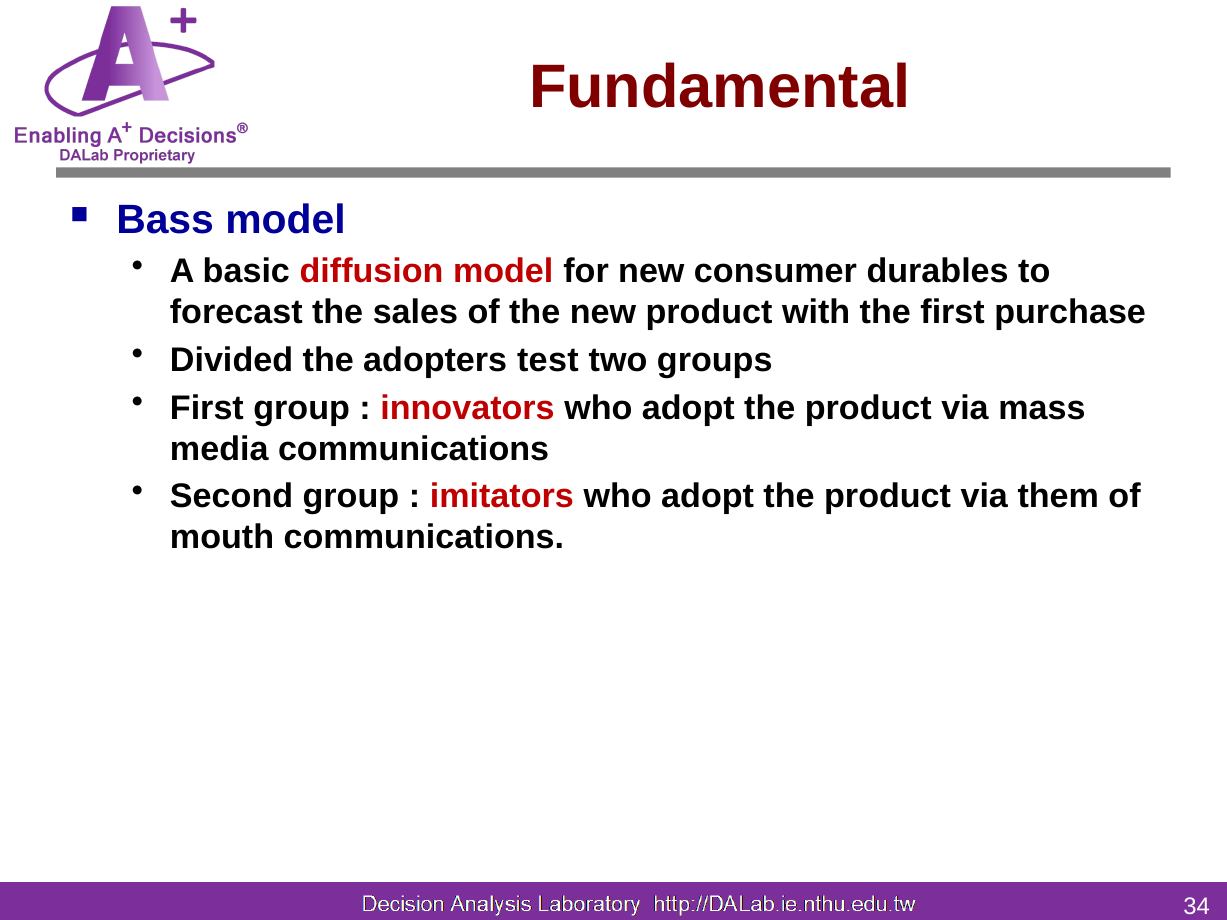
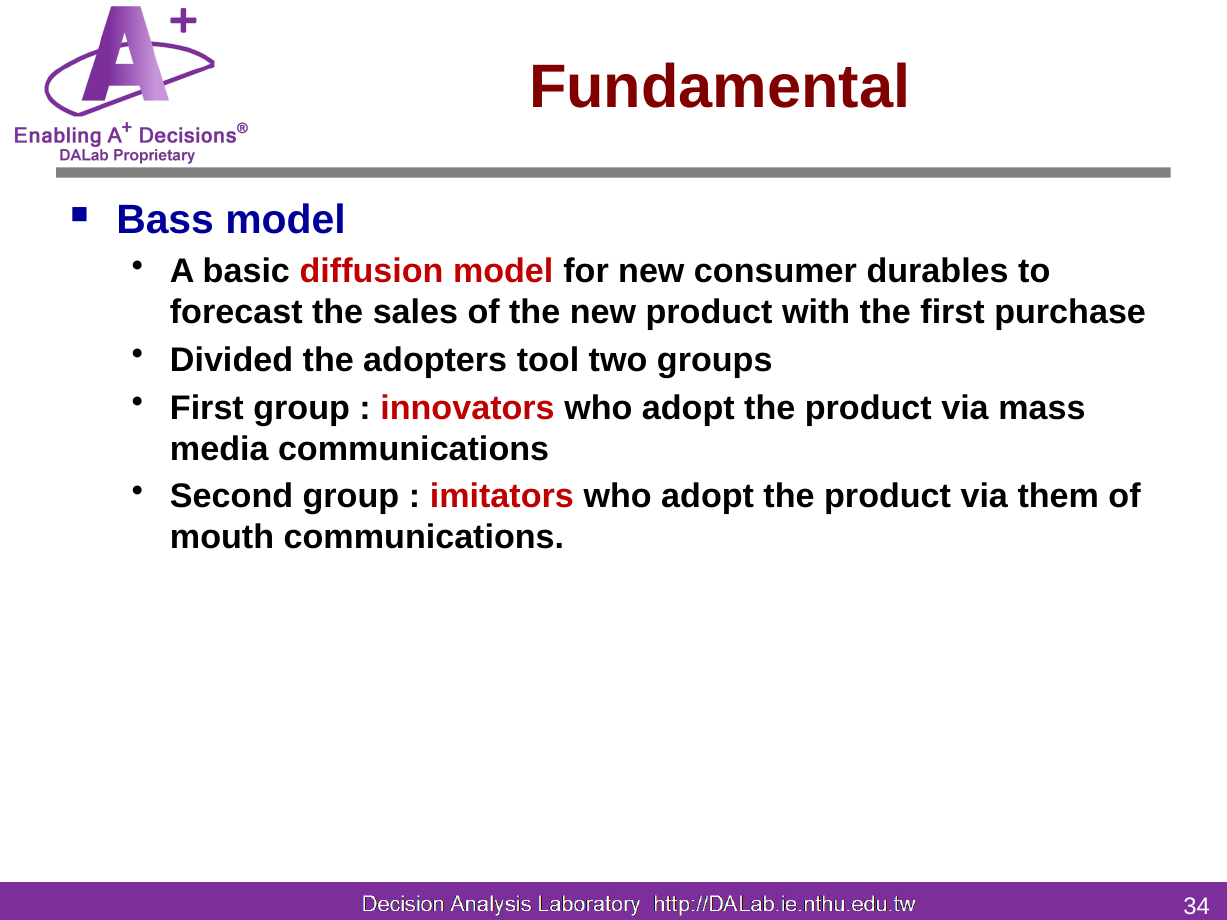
test: test -> tool
